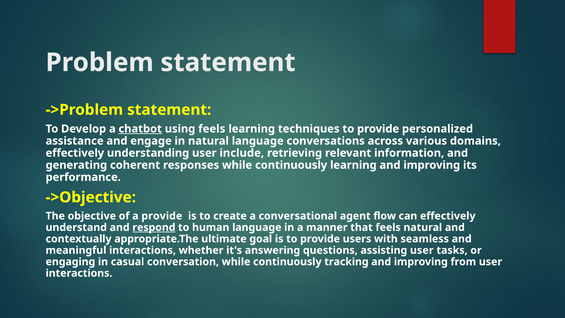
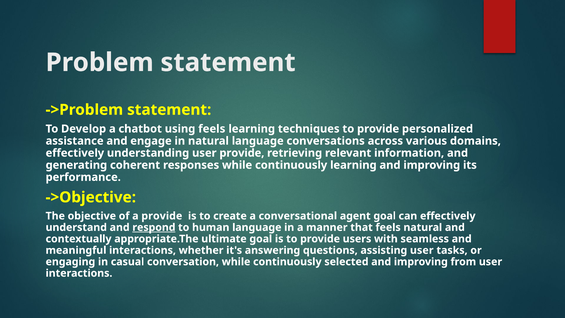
chatbot underline: present -> none
user include: include -> provide
agent flow: flow -> goal
tracking: tracking -> selected
